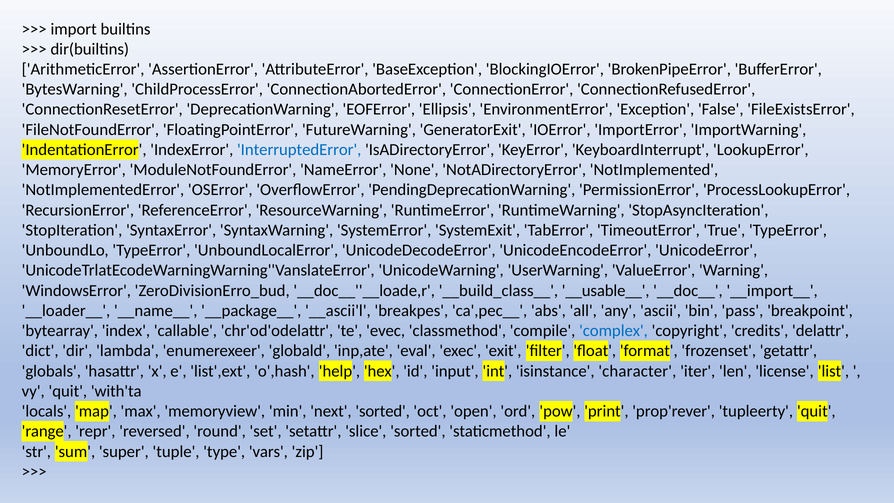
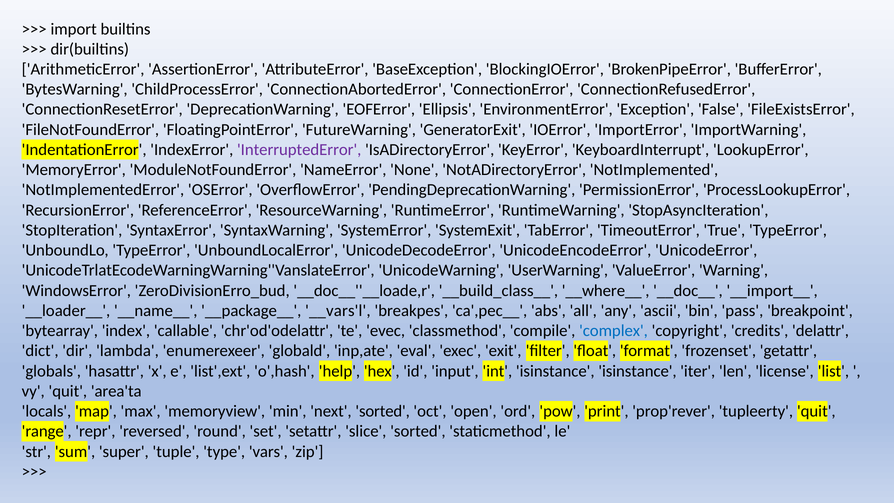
InterruptedError colour: blue -> purple
__usable__: __usable__ -> __where__
__ascii'l: __ascii'l -> __vars'l
isinstance character: character -> isinstance
with'ta: with'ta -> area'ta
